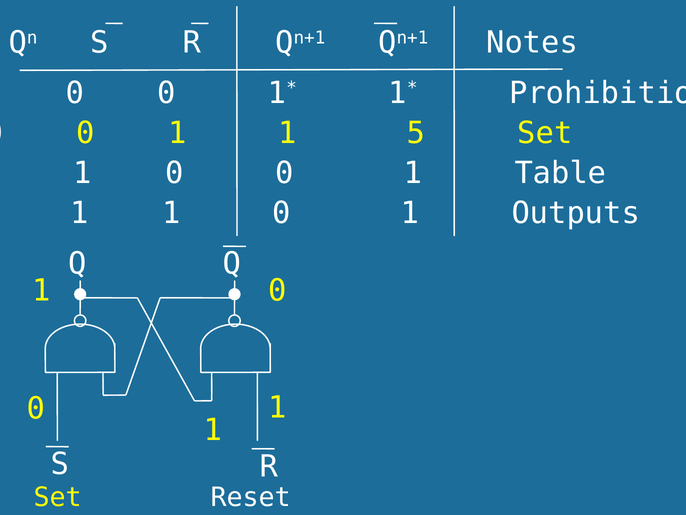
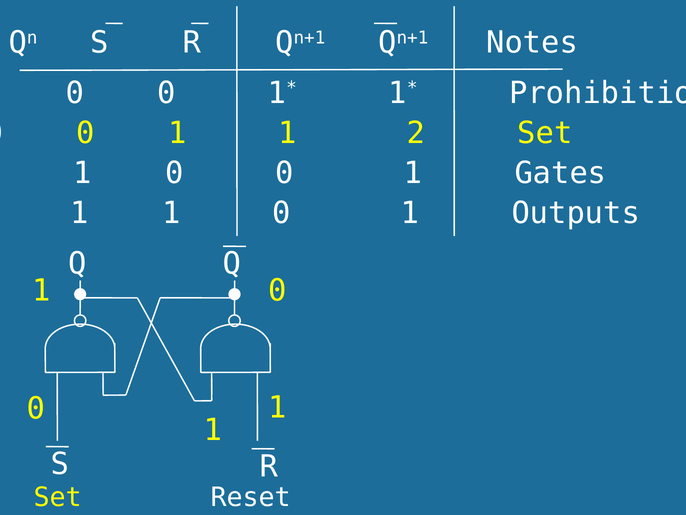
5: 5 -> 2
Table: Table -> Gates
